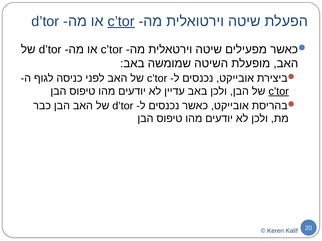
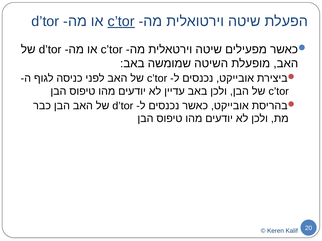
c’tor at (279, 91) underline: present -> none
